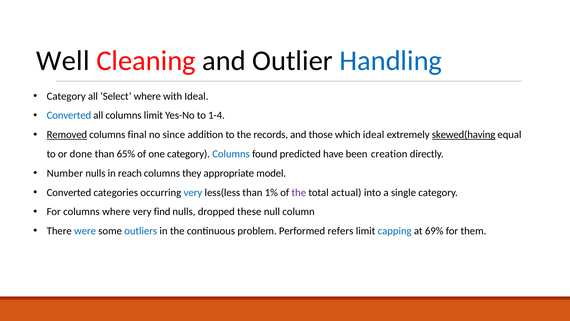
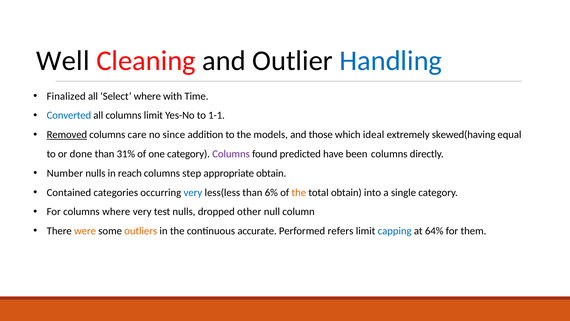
Category at (66, 96): Category -> Finalized
with Ideal: Ideal -> Time
1-4: 1-4 -> 1-1
final: final -> care
records: records -> models
skewed(having underline: present -> none
65%: 65% -> 31%
Columns at (231, 154) colour: blue -> purple
been creation: creation -> columns
they: they -> step
appropriate model: model -> obtain
Converted at (69, 192): Converted -> Contained
1%: 1% -> 6%
the at (299, 192) colour: purple -> orange
total actual: actual -> obtain
find: find -> test
these: these -> other
were colour: blue -> orange
outliers colour: blue -> orange
problem: problem -> accurate
69%: 69% -> 64%
